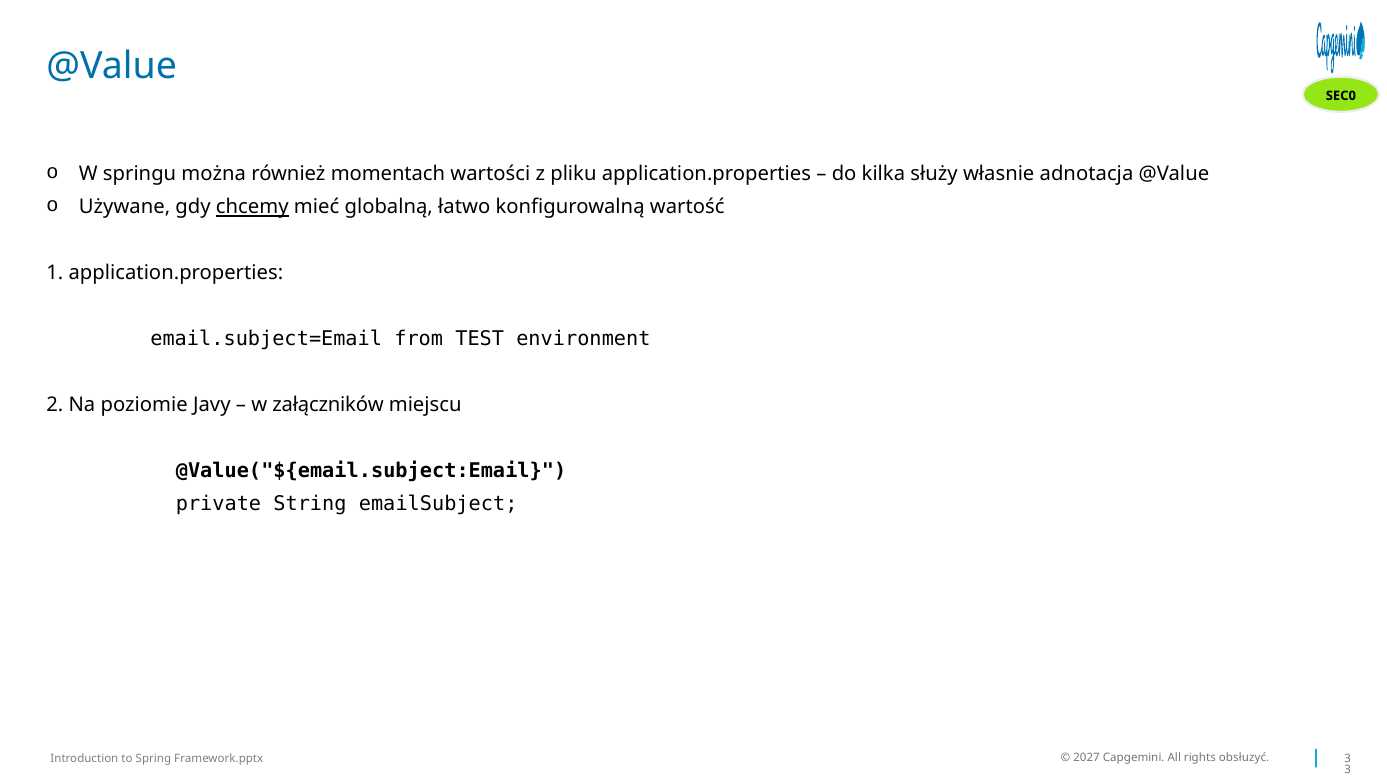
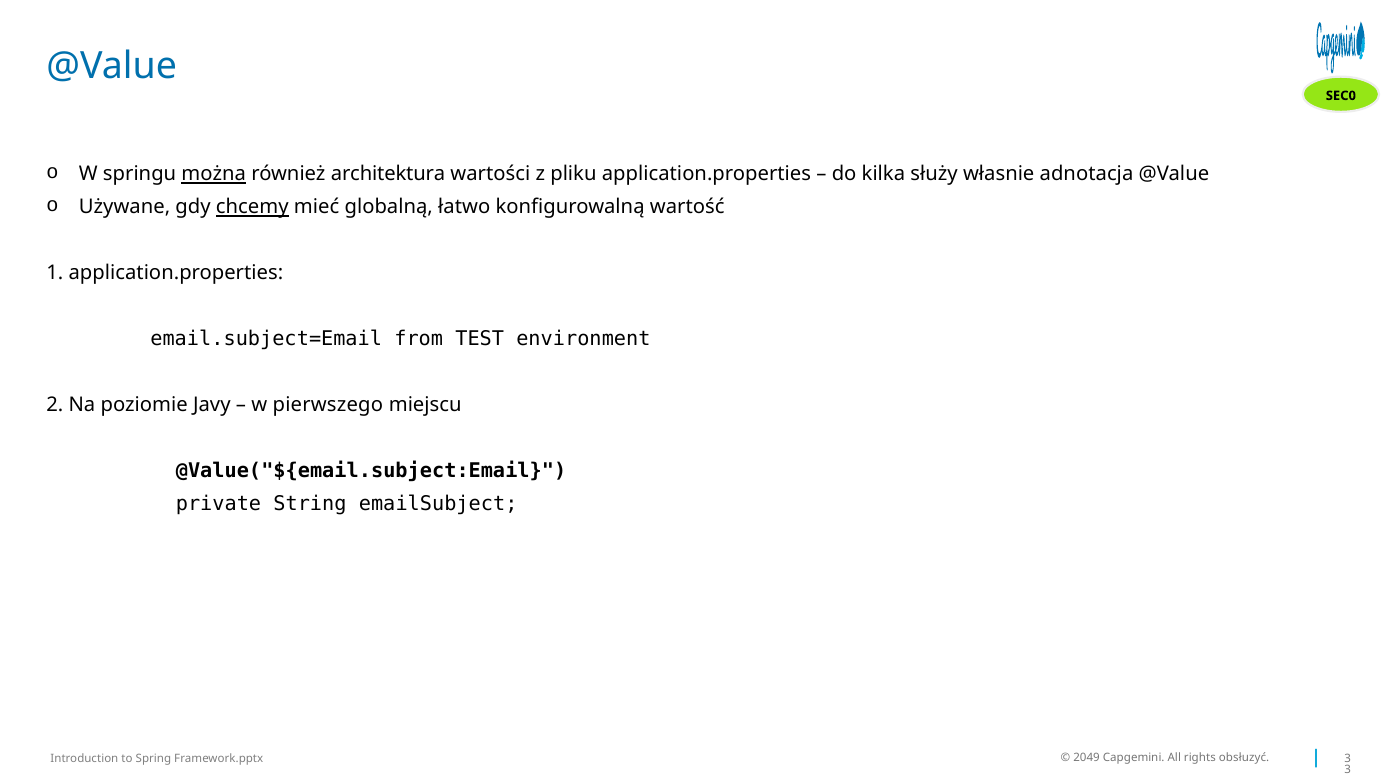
można underline: none -> present
momentach: momentach -> architektura
załączników: załączników -> pierwszego
2027: 2027 -> 2049
